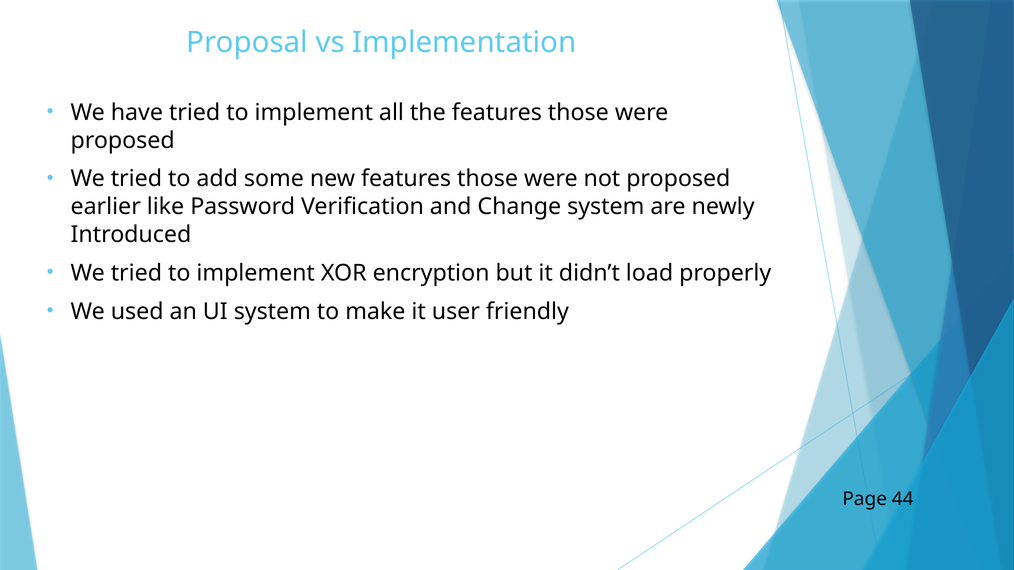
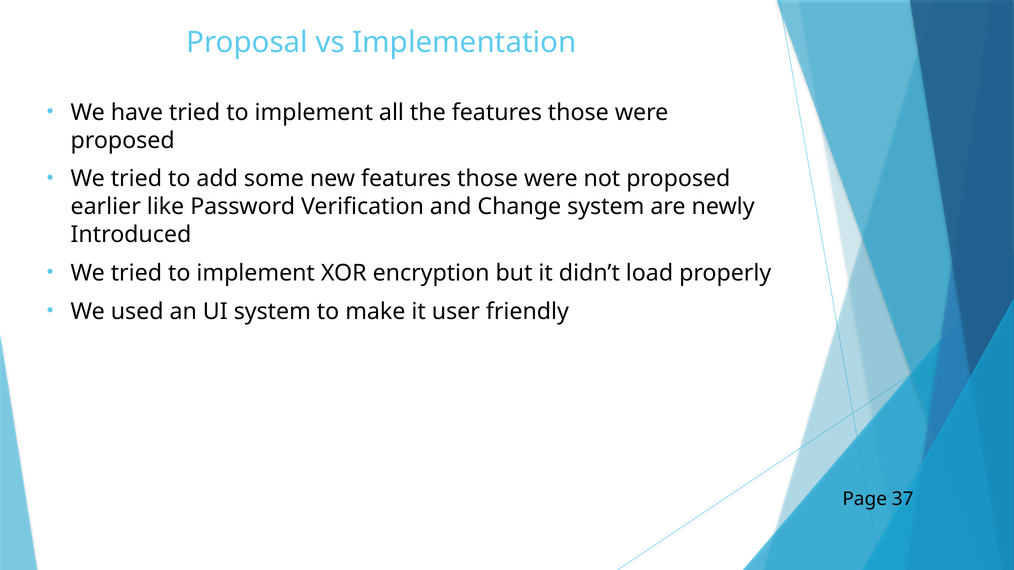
44: 44 -> 37
